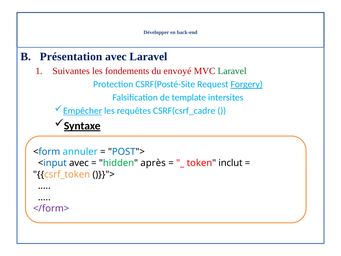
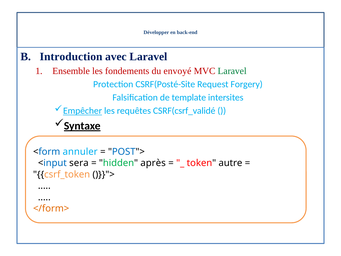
Présentation: Présentation -> Introduction
Suivantes: Suivantes -> Ensemble
Forgery underline: present -> none
CSRF(csrf_cadre: CSRF(csrf_cadre -> CSRF(csrf_validé
<input avec: avec -> sera
inclut: inclut -> autre
</form> colour: purple -> orange
